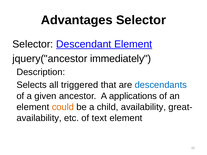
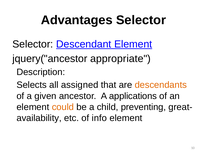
immediately: immediately -> appropriate
triggered: triggered -> assigned
descendants colour: blue -> orange
child availability: availability -> preventing
text: text -> info
